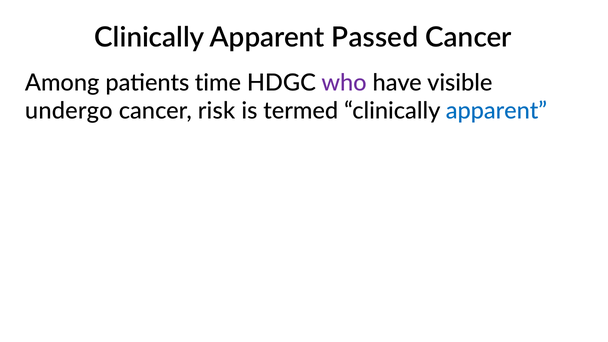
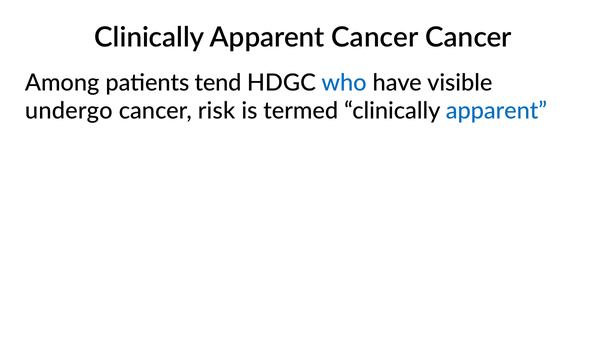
Apparent Passed: Passed -> Cancer
time: time -> tend
who colour: purple -> blue
